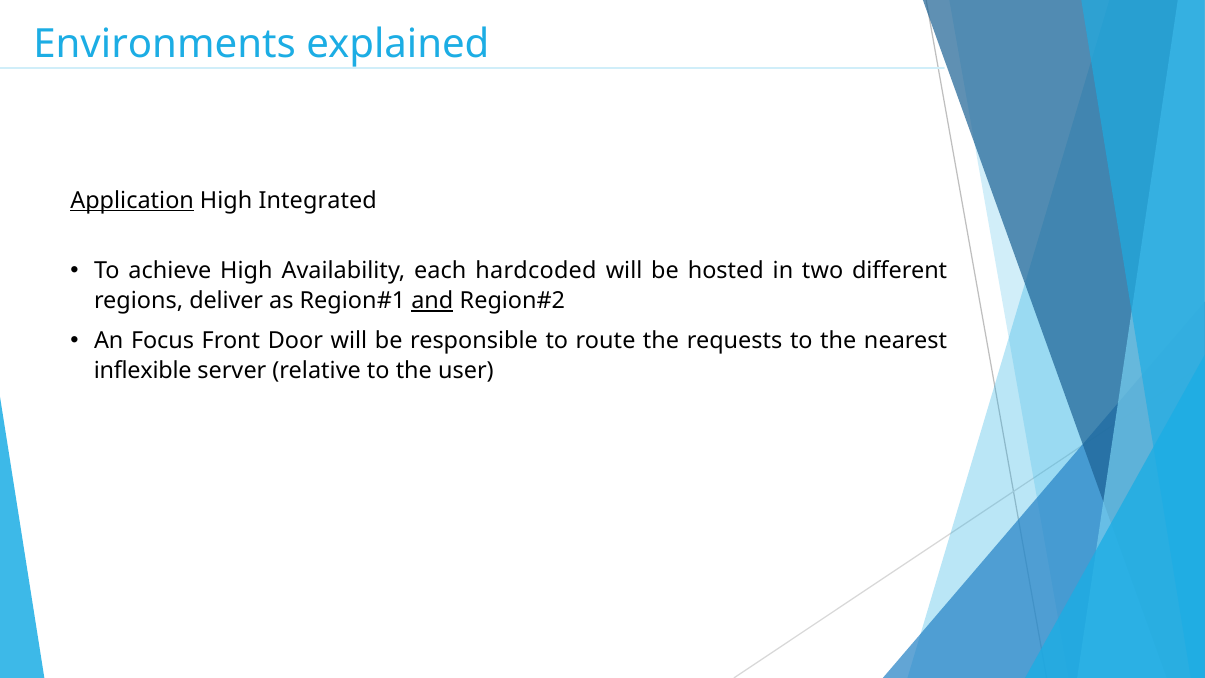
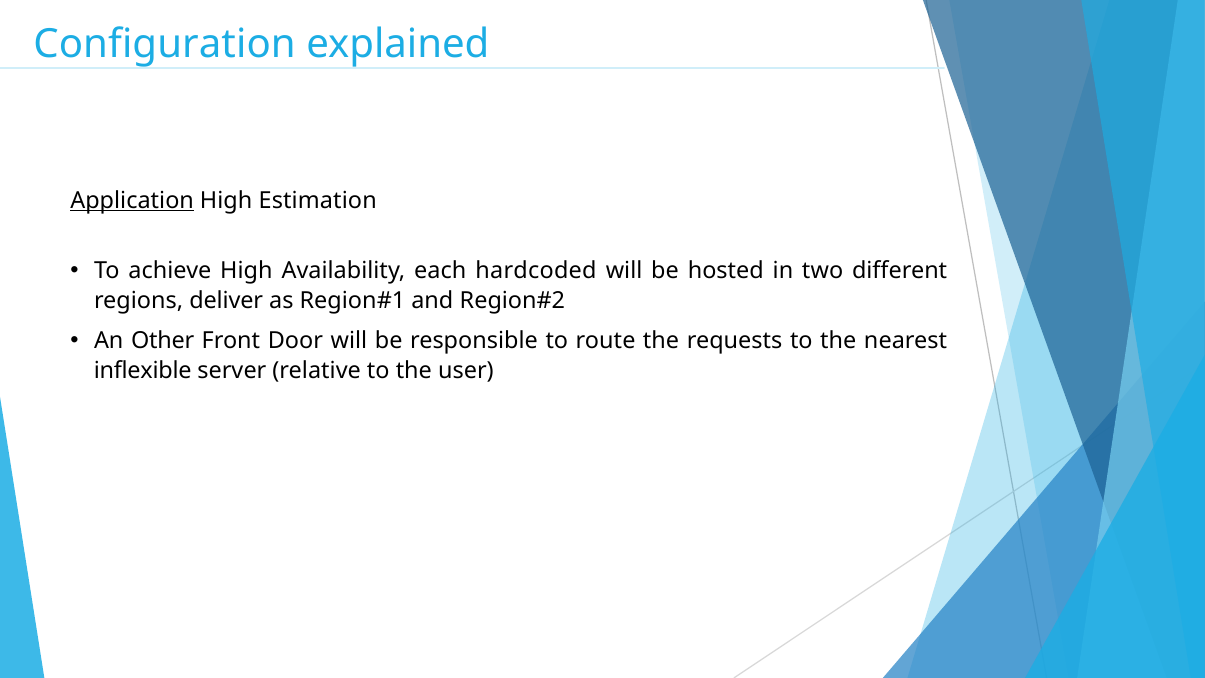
Environments: Environments -> Configuration
Integrated: Integrated -> Estimation
and underline: present -> none
Focus: Focus -> Other
